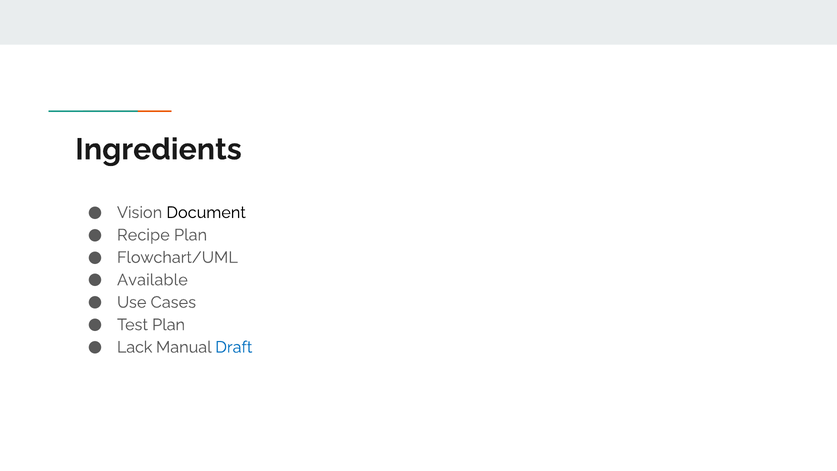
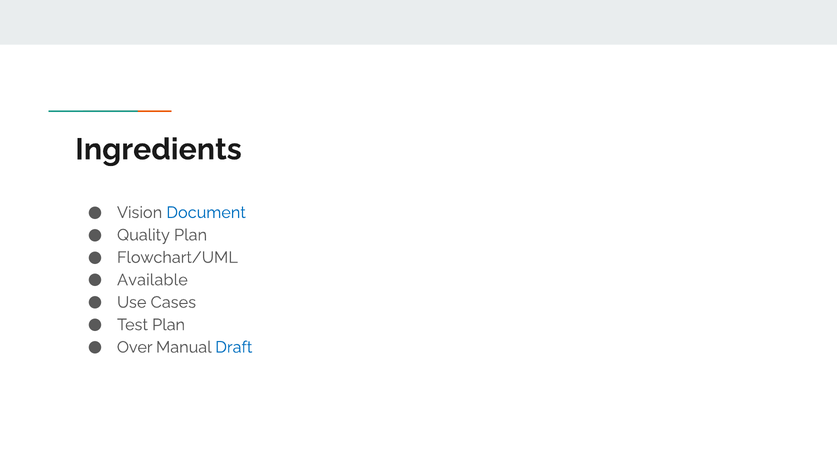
Document colour: black -> blue
Recipe: Recipe -> Quality
Lack: Lack -> Over
